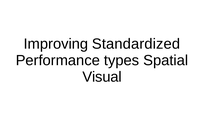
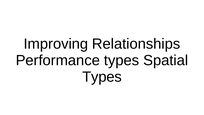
Standardized: Standardized -> Relationships
Visual at (102, 77): Visual -> Types
